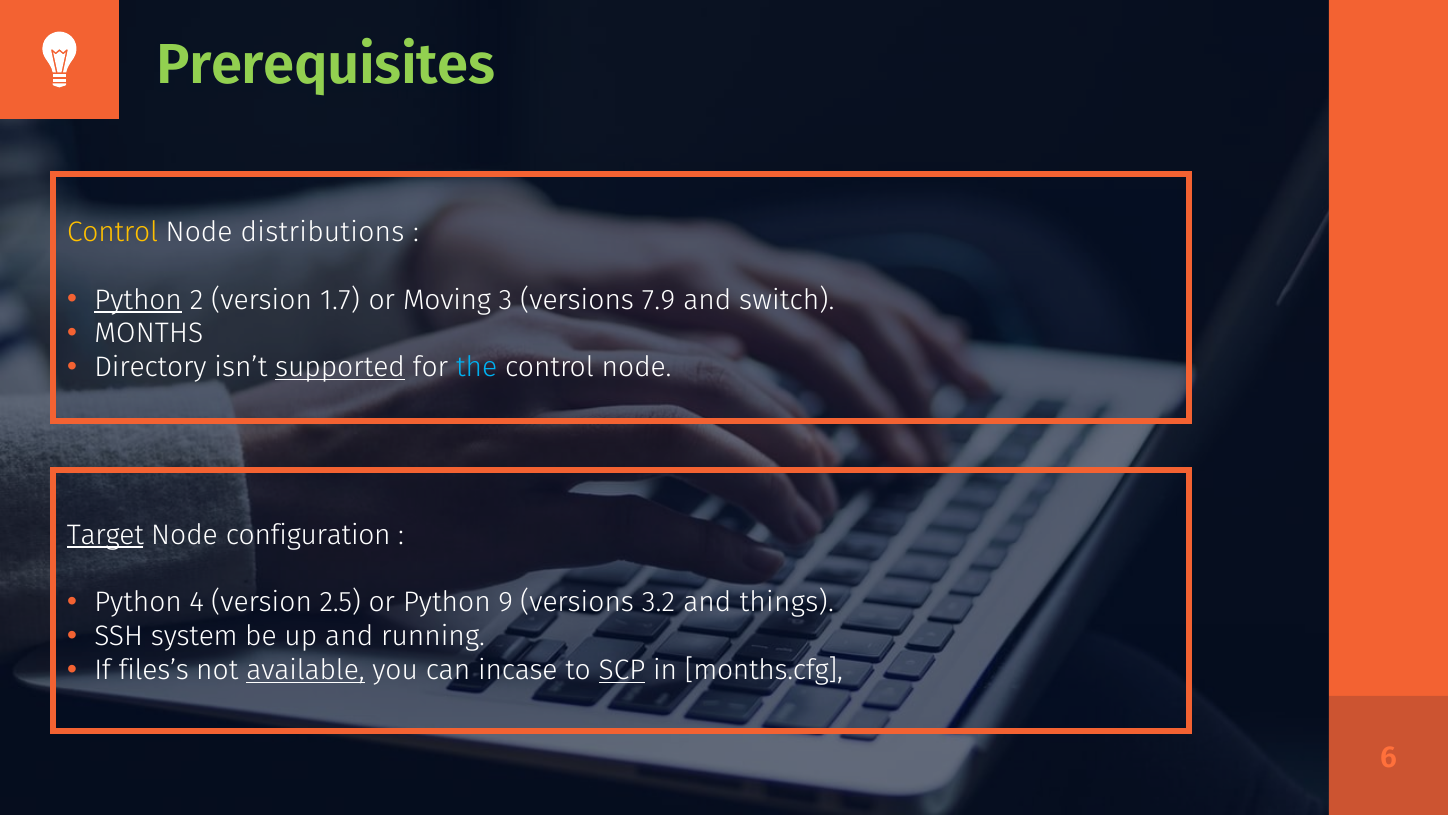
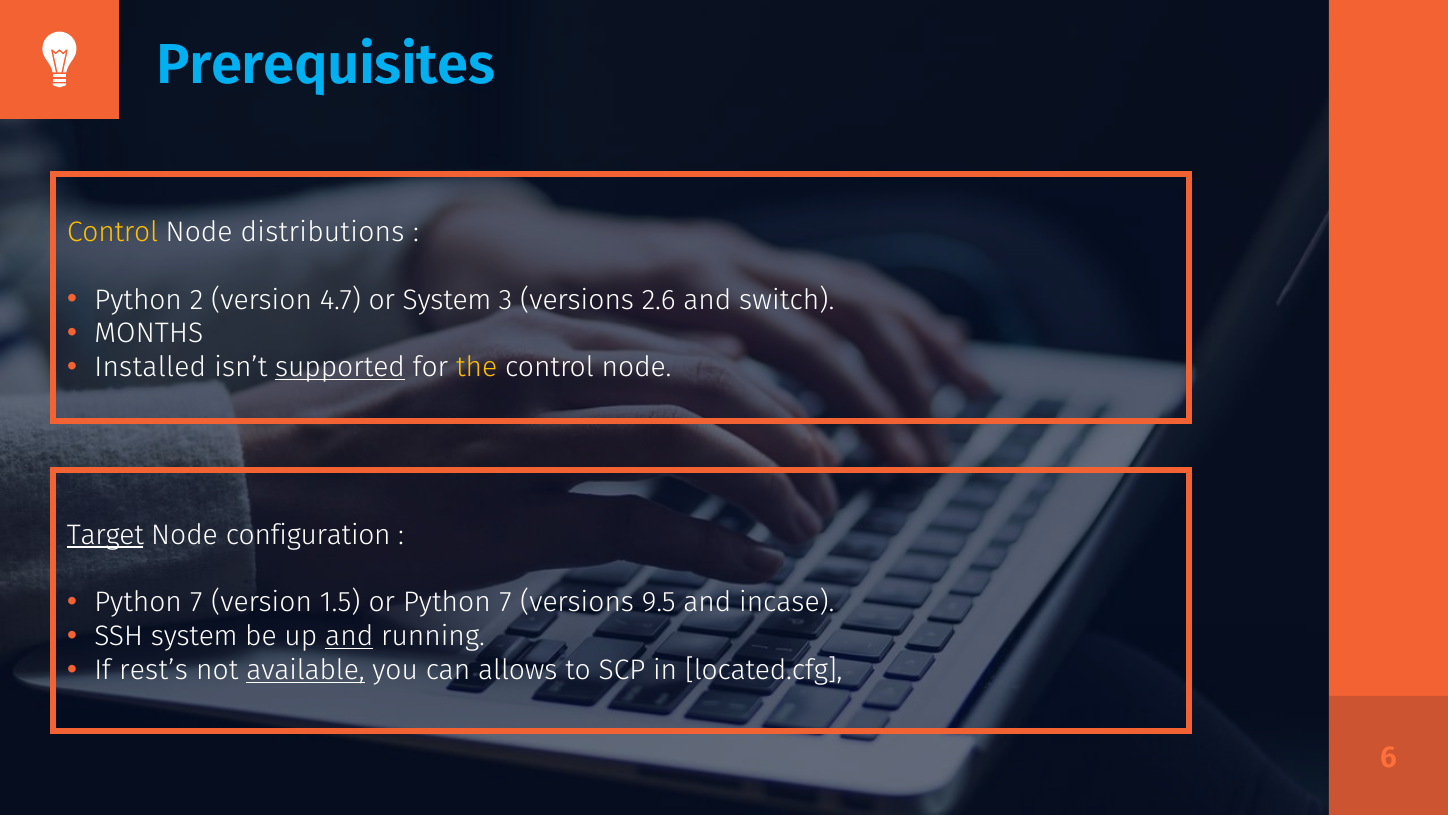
Prerequisites colour: light green -> light blue
Python at (138, 300) underline: present -> none
1.7: 1.7 -> 4.7
or Moving: Moving -> System
7.9: 7.9 -> 2.6
Directory: Directory -> Installed
the colour: light blue -> yellow
4 at (197, 602): 4 -> 7
2.5: 2.5 -> 1.5
or Python 9: 9 -> 7
3.2: 3.2 -> 9.5
things: things -> incase
and at (349, 636) underline: none -> present
files’s: files’s -> rest’s
incase: incase -> allows
SCP underline: present -> none
months.cfg: months.cfg -> located.cfg
